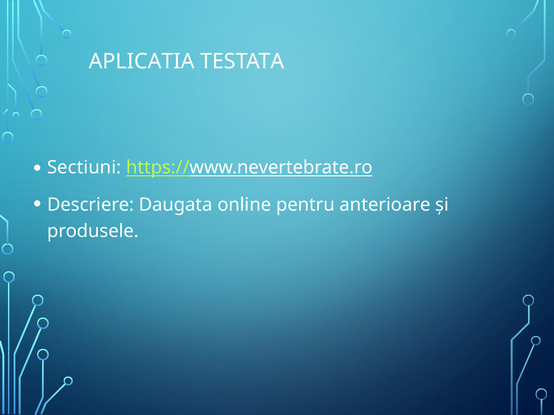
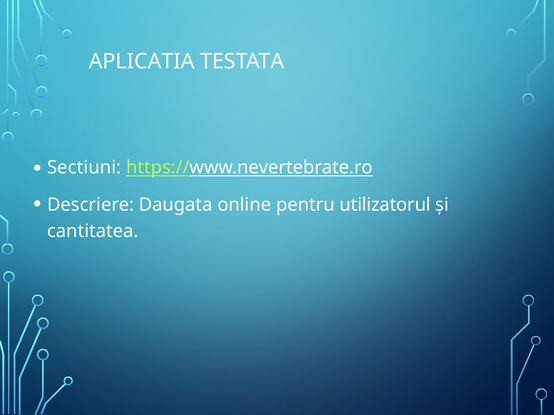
anterioare: anterioare -> utilizatorul
produsele: produsele -> cantitatea
